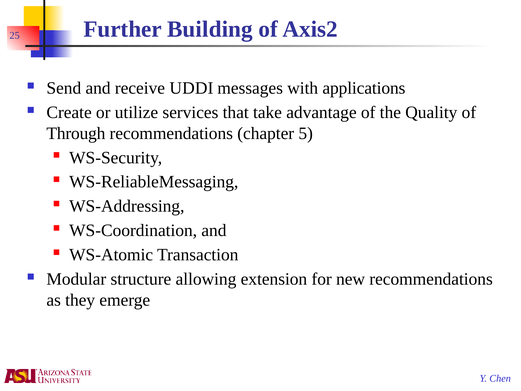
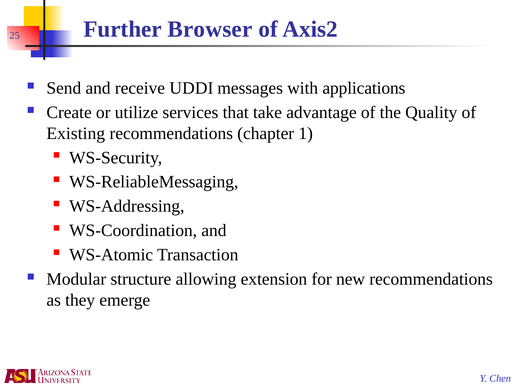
Building: Building -> Browser
Through: Through -> Existing
5: 5 -> 1
